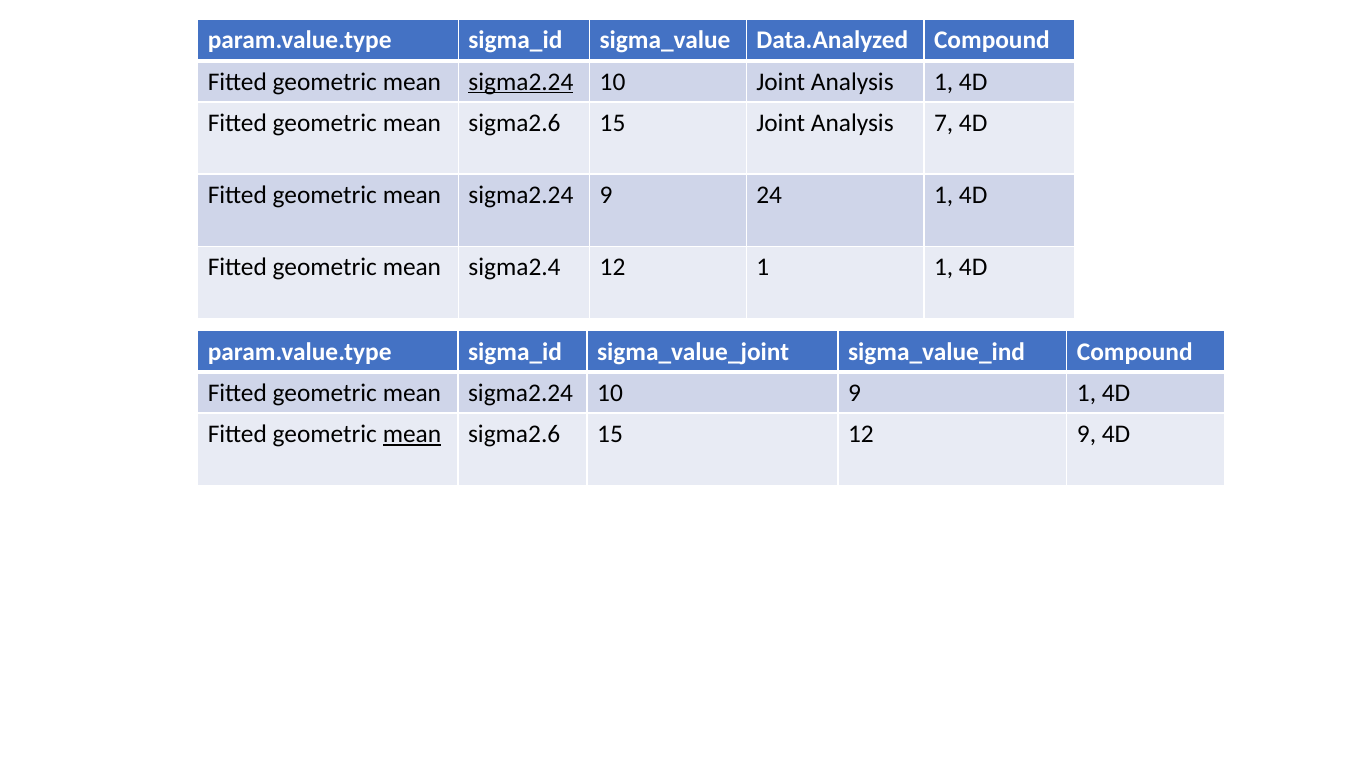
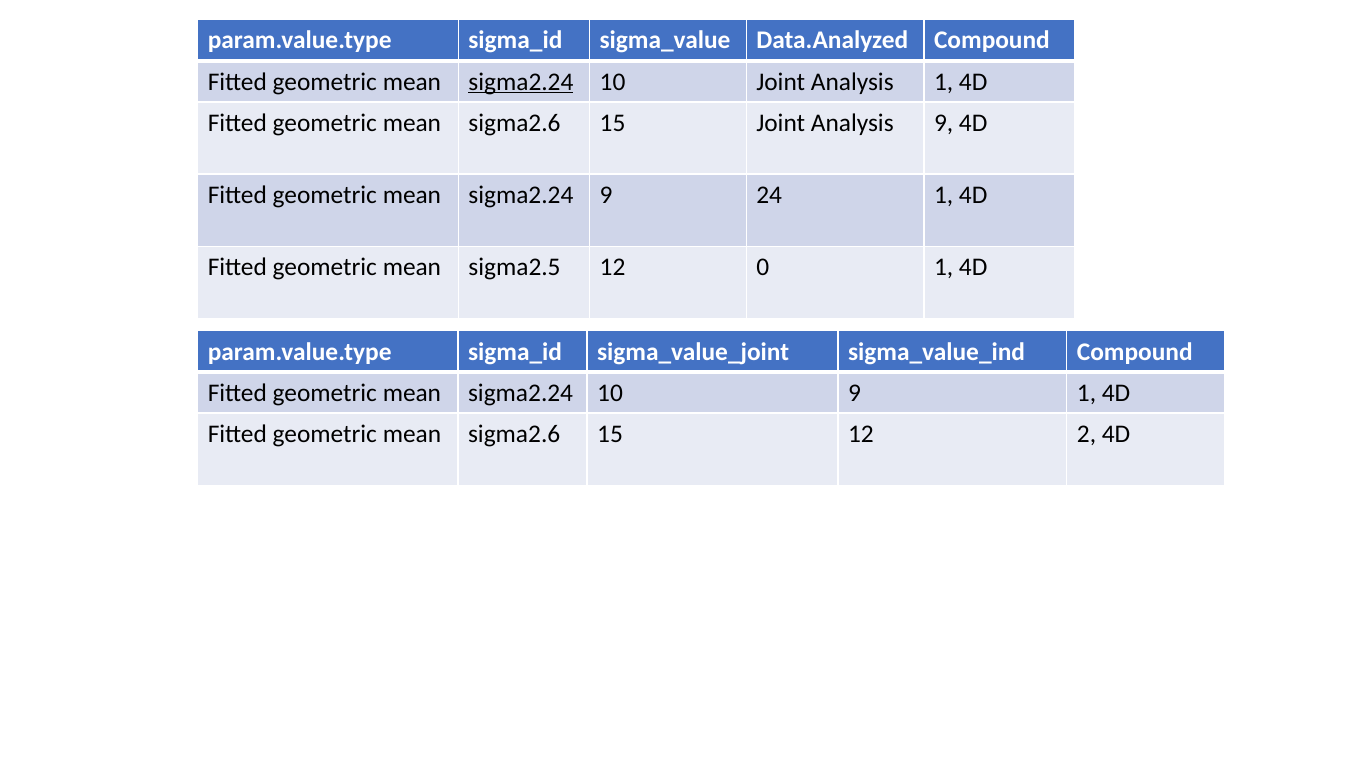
Analysis 7: 7 -> 9
sigma2.4: sigma2.4 -> sigma2.5
12 1: 1 -> 0
mean at (412, 434) underline: present -> none
12 9: 9 -> 2
